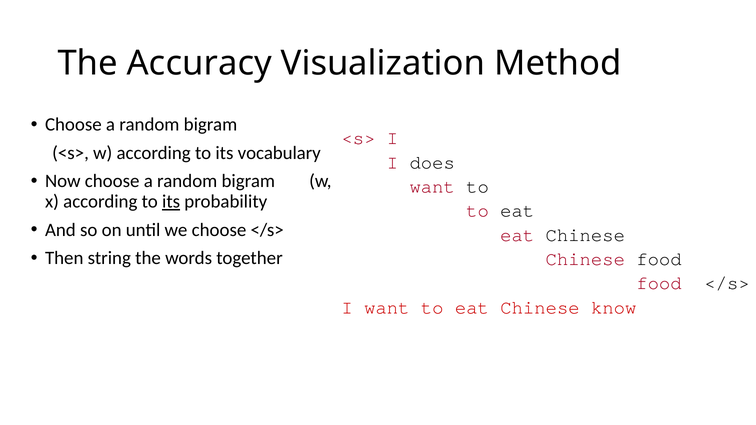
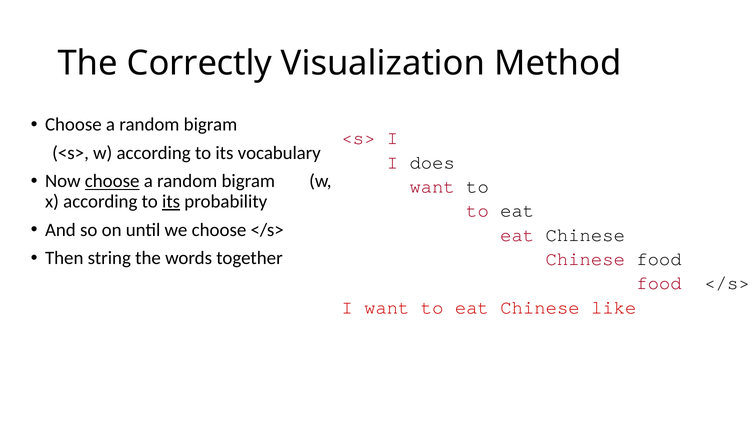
Accuracy: Accuracy -> Correctly
choose at (112, 181) underline: none -> present
know: know -> like
